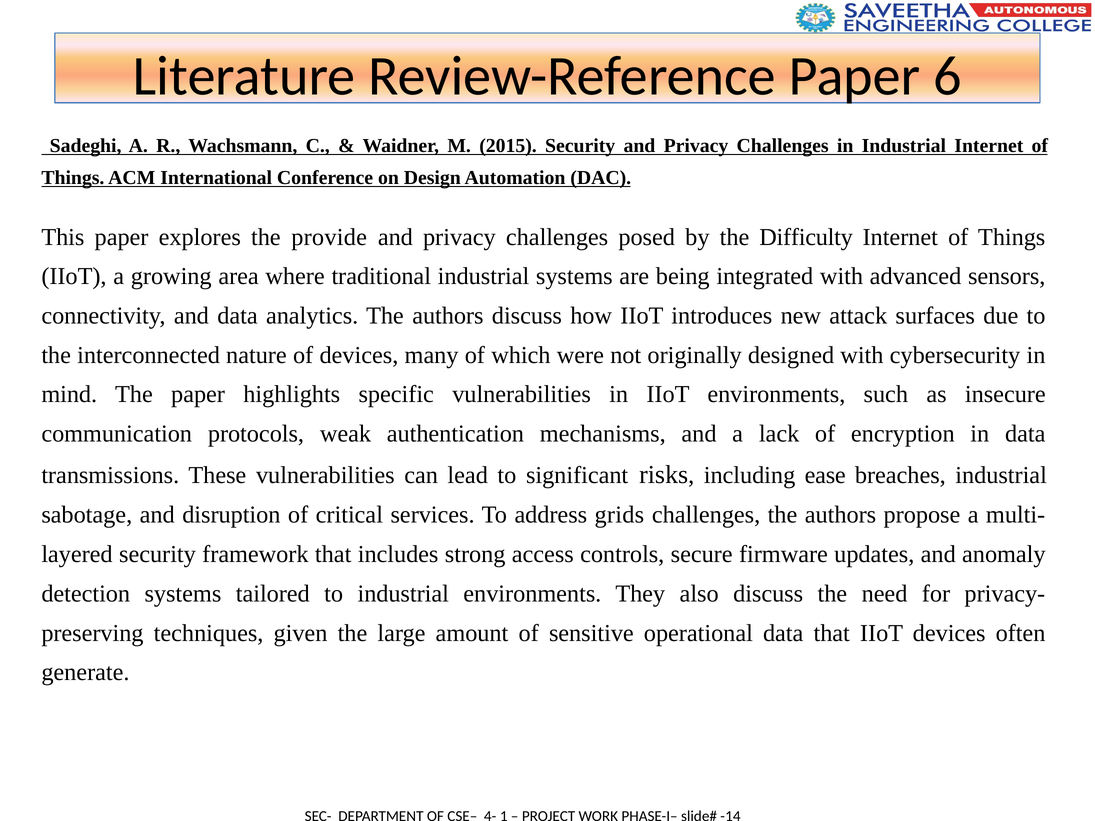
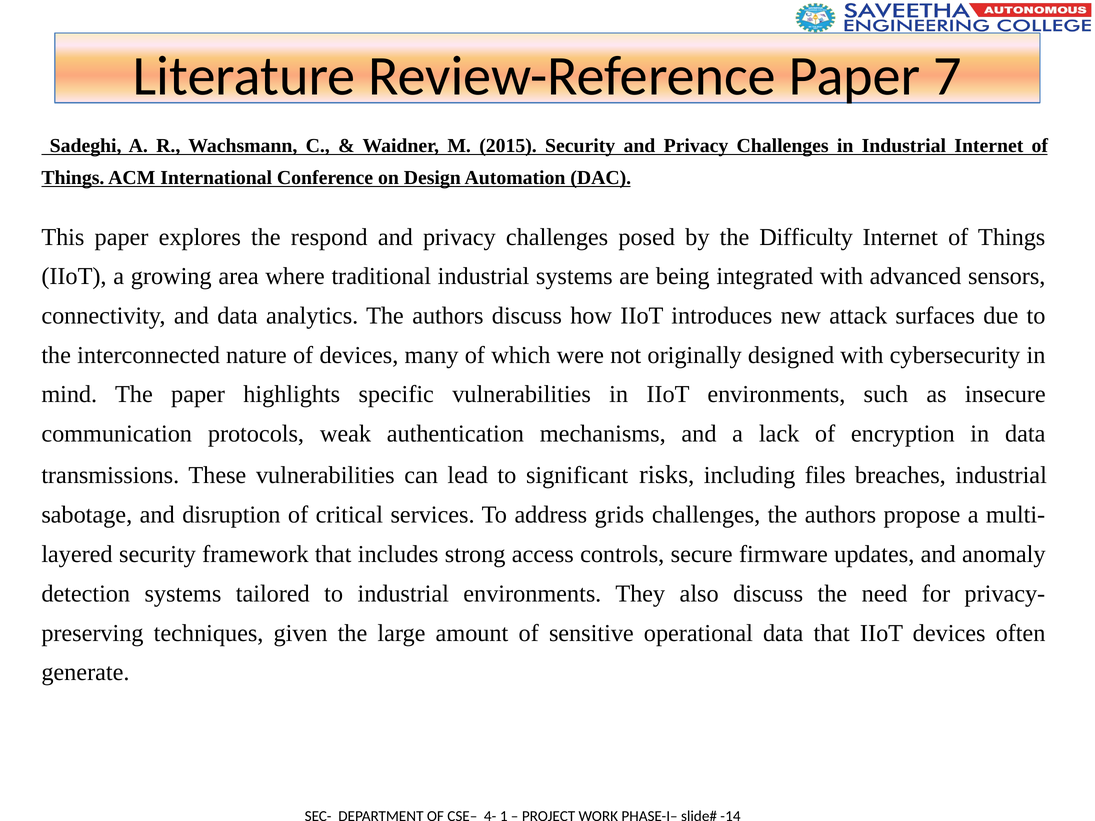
6: 6 -> 7
provide: provide -> respond
ease: ease -> files
